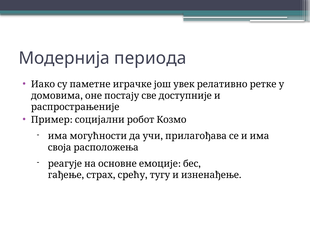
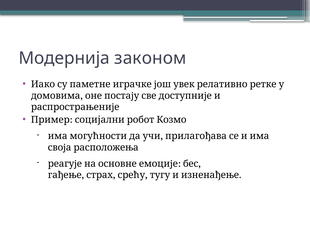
периода: периода -> законом
